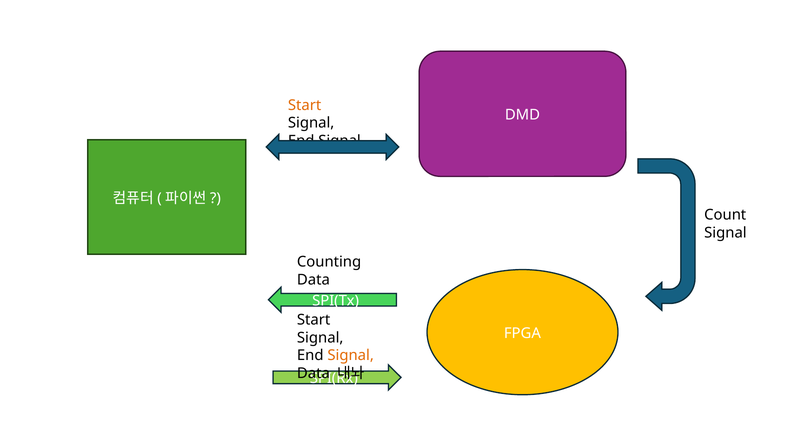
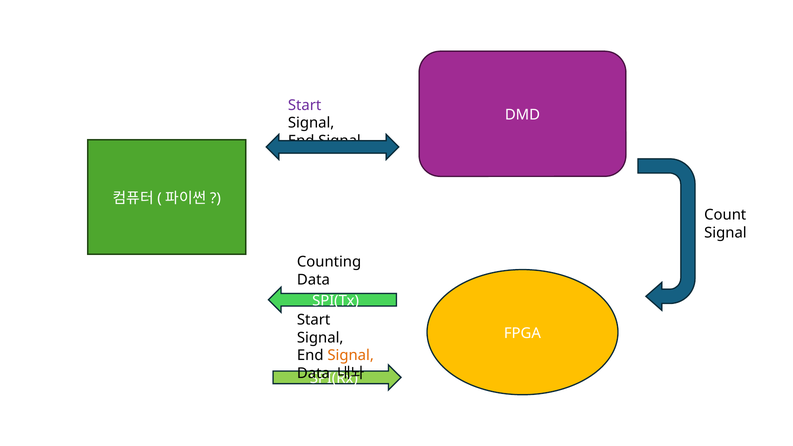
Start at (305, 105) colour: orange -> purple
